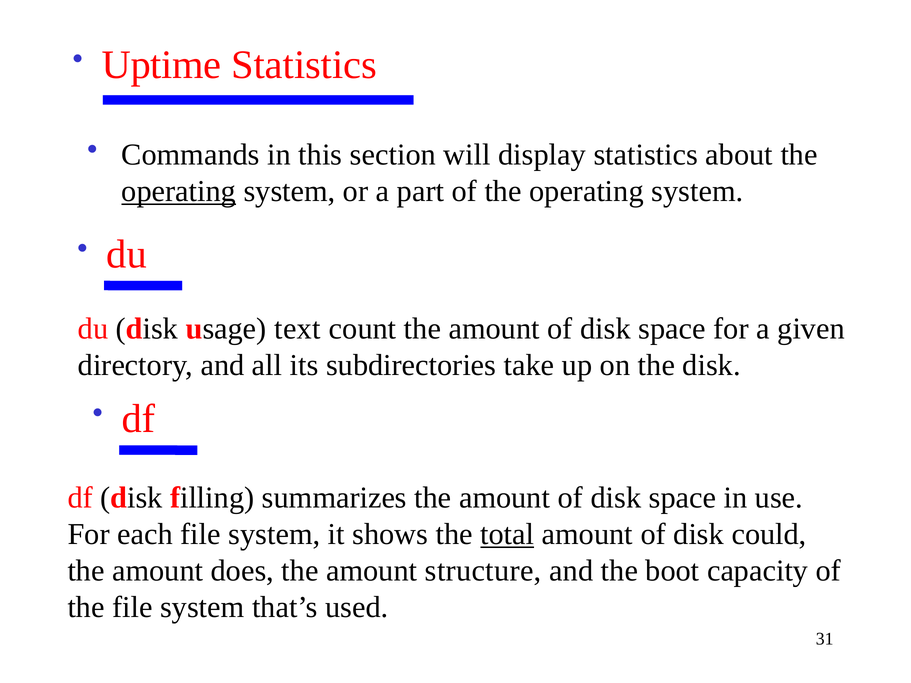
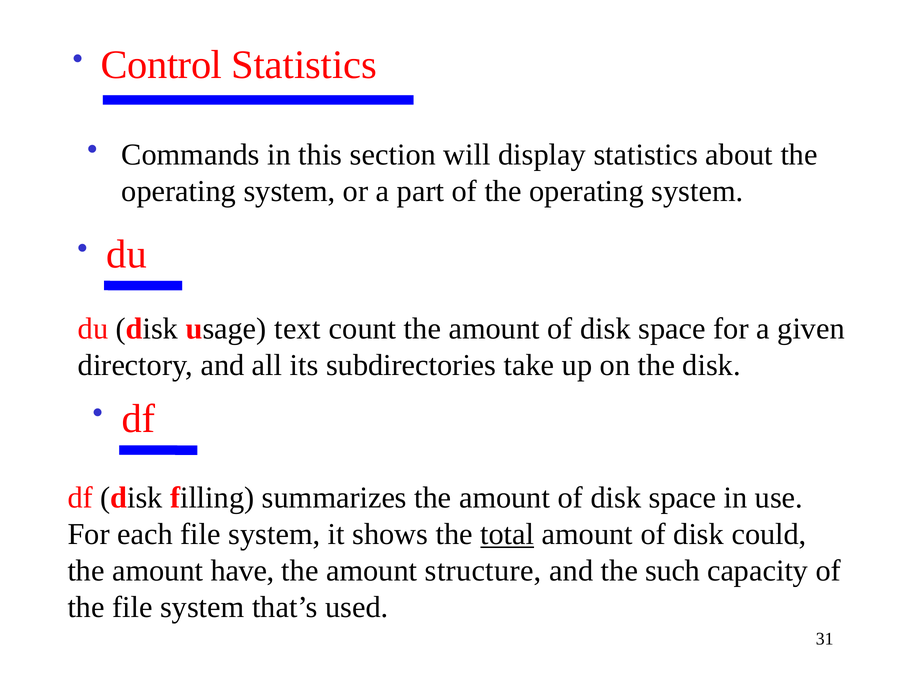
Uptime: Uptime -> Control
operating at (179, 191) underline: present -> none
does: does -> have
boot: boot -> such
